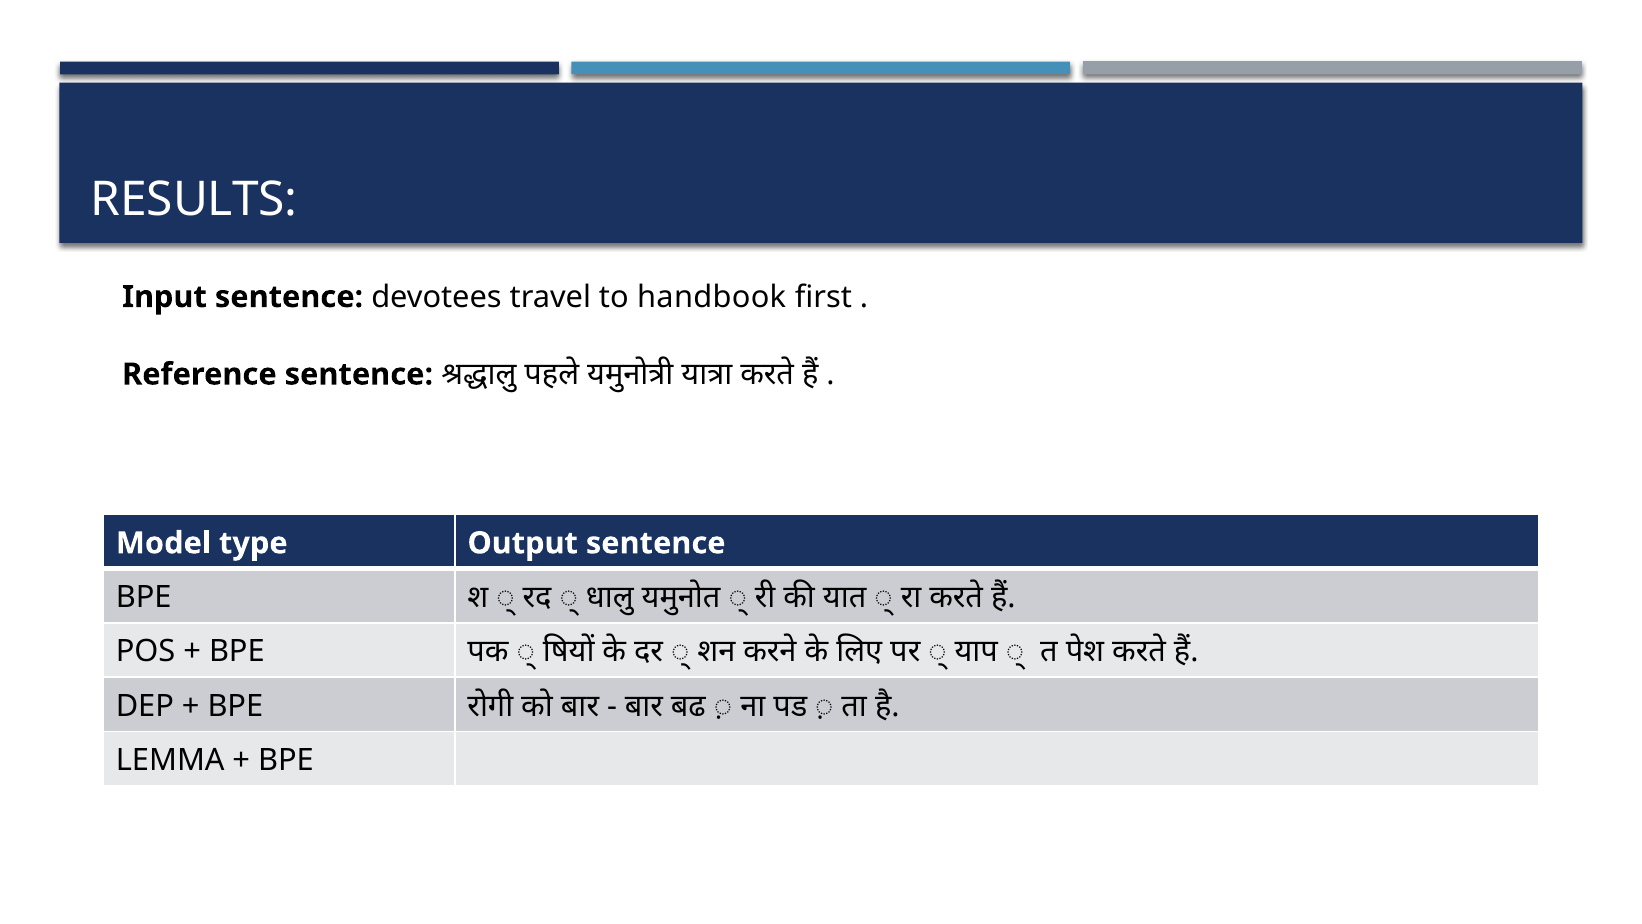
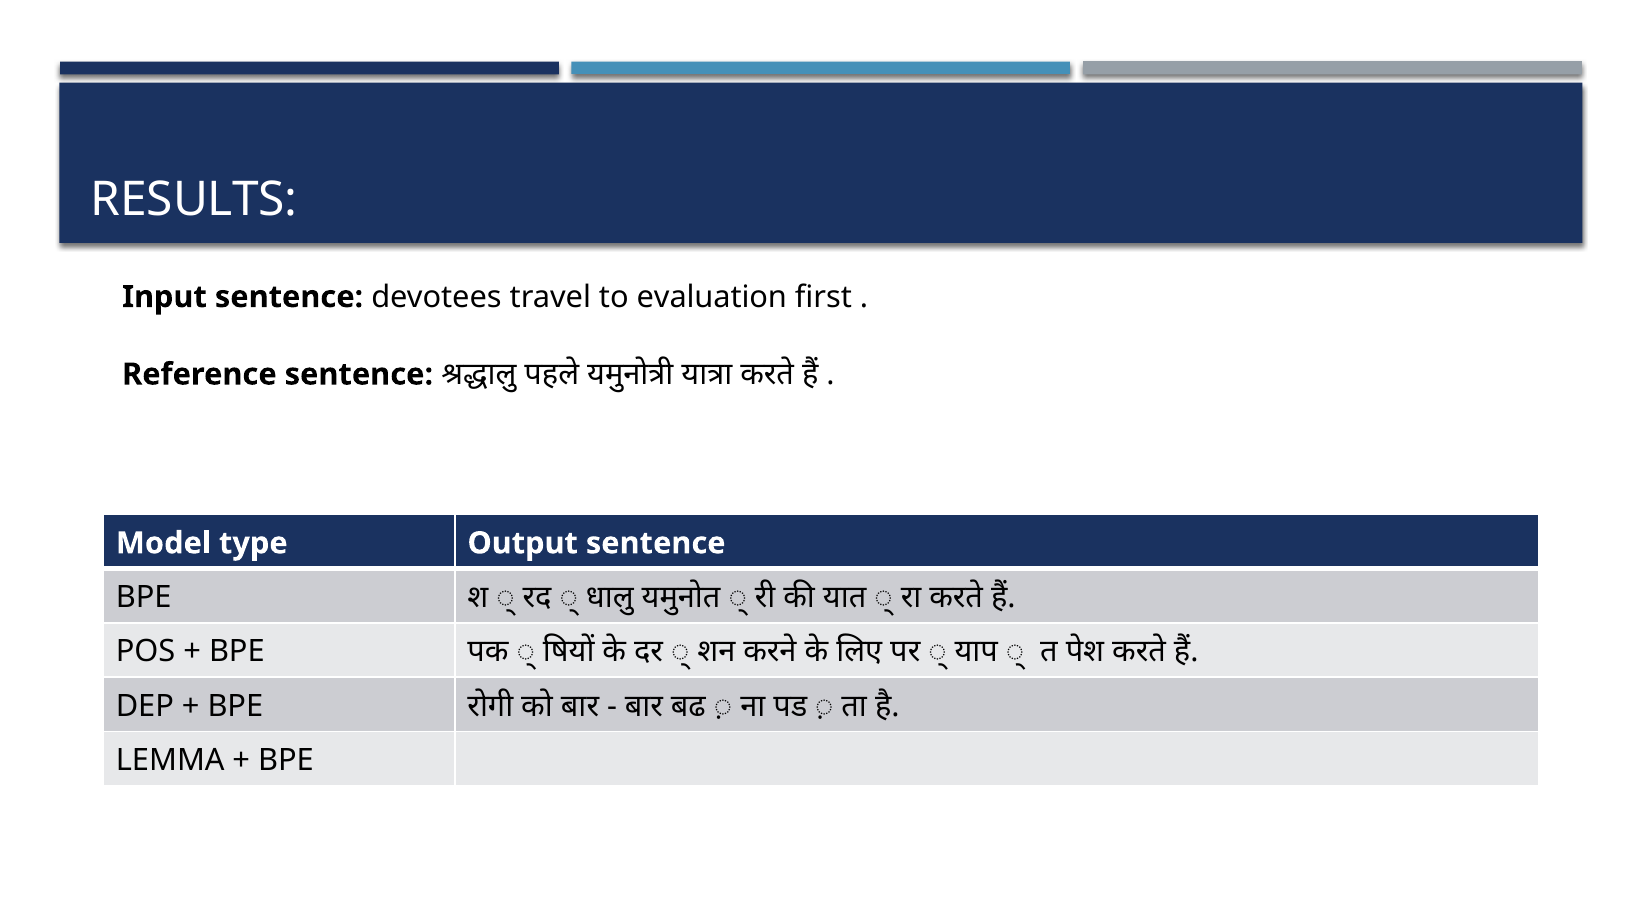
handbook: handbook -> evaluation
